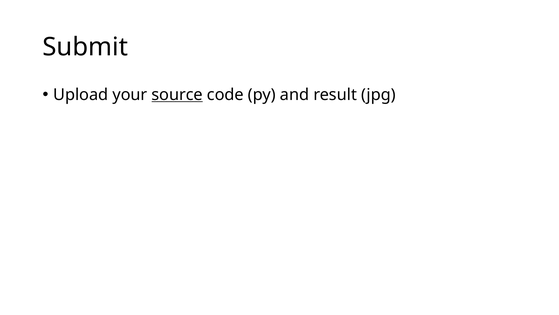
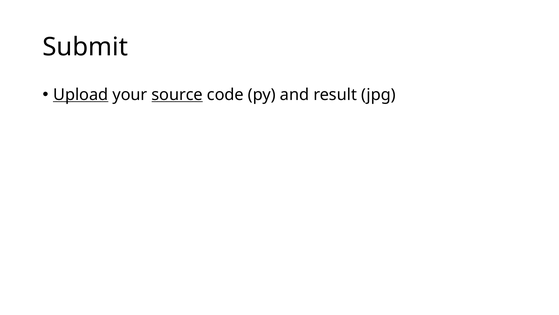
Upload underline: none -> present
